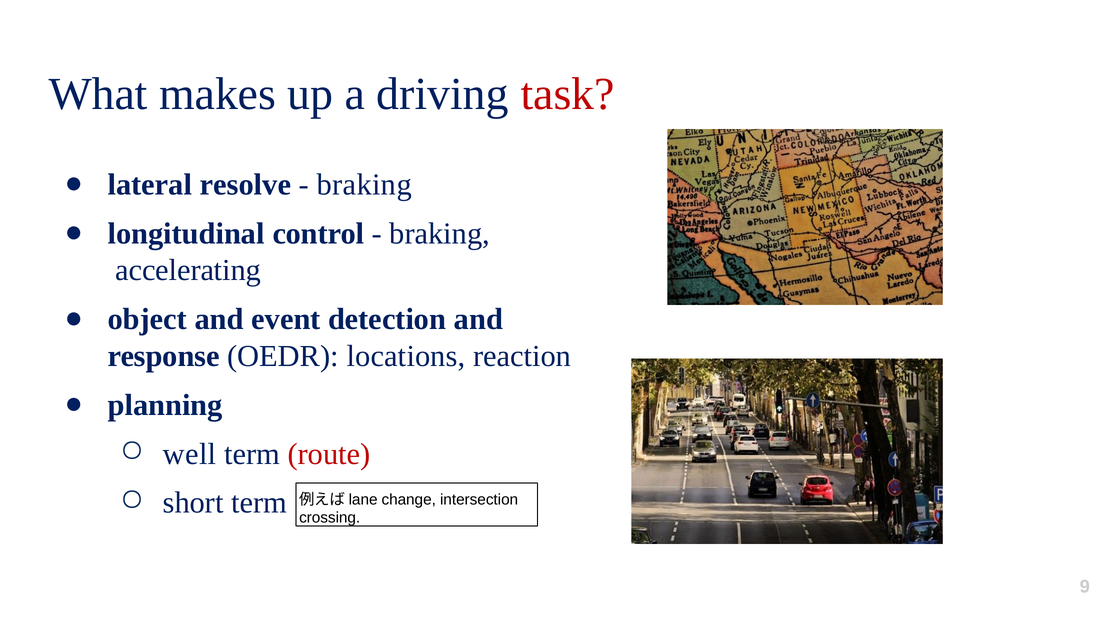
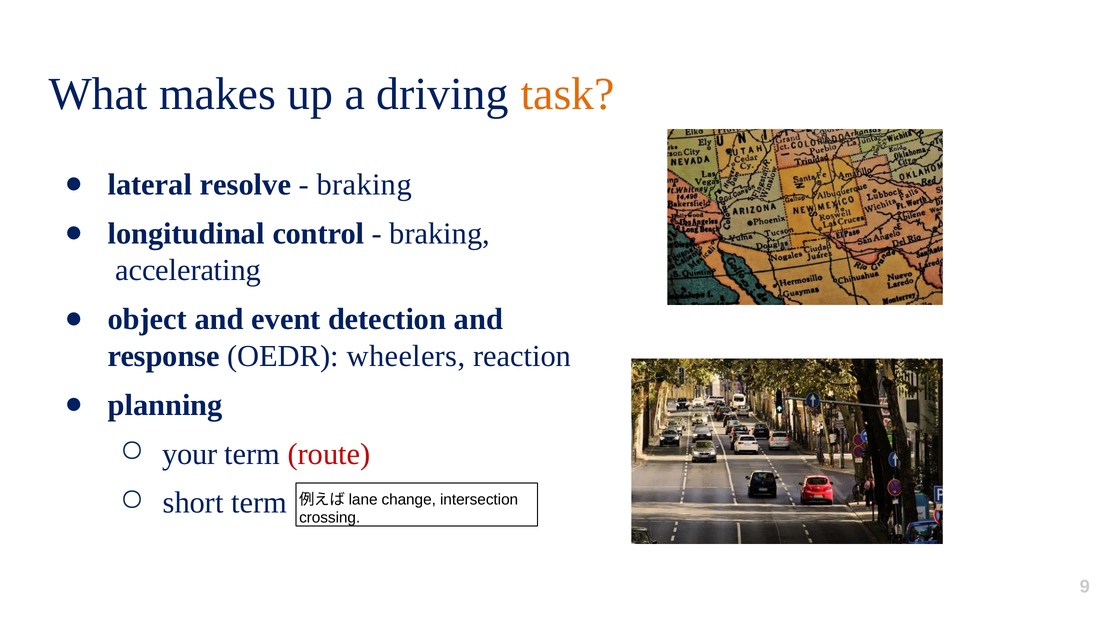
task colour: red -> orange
locations: locations -> wheelers
well: well -> your
